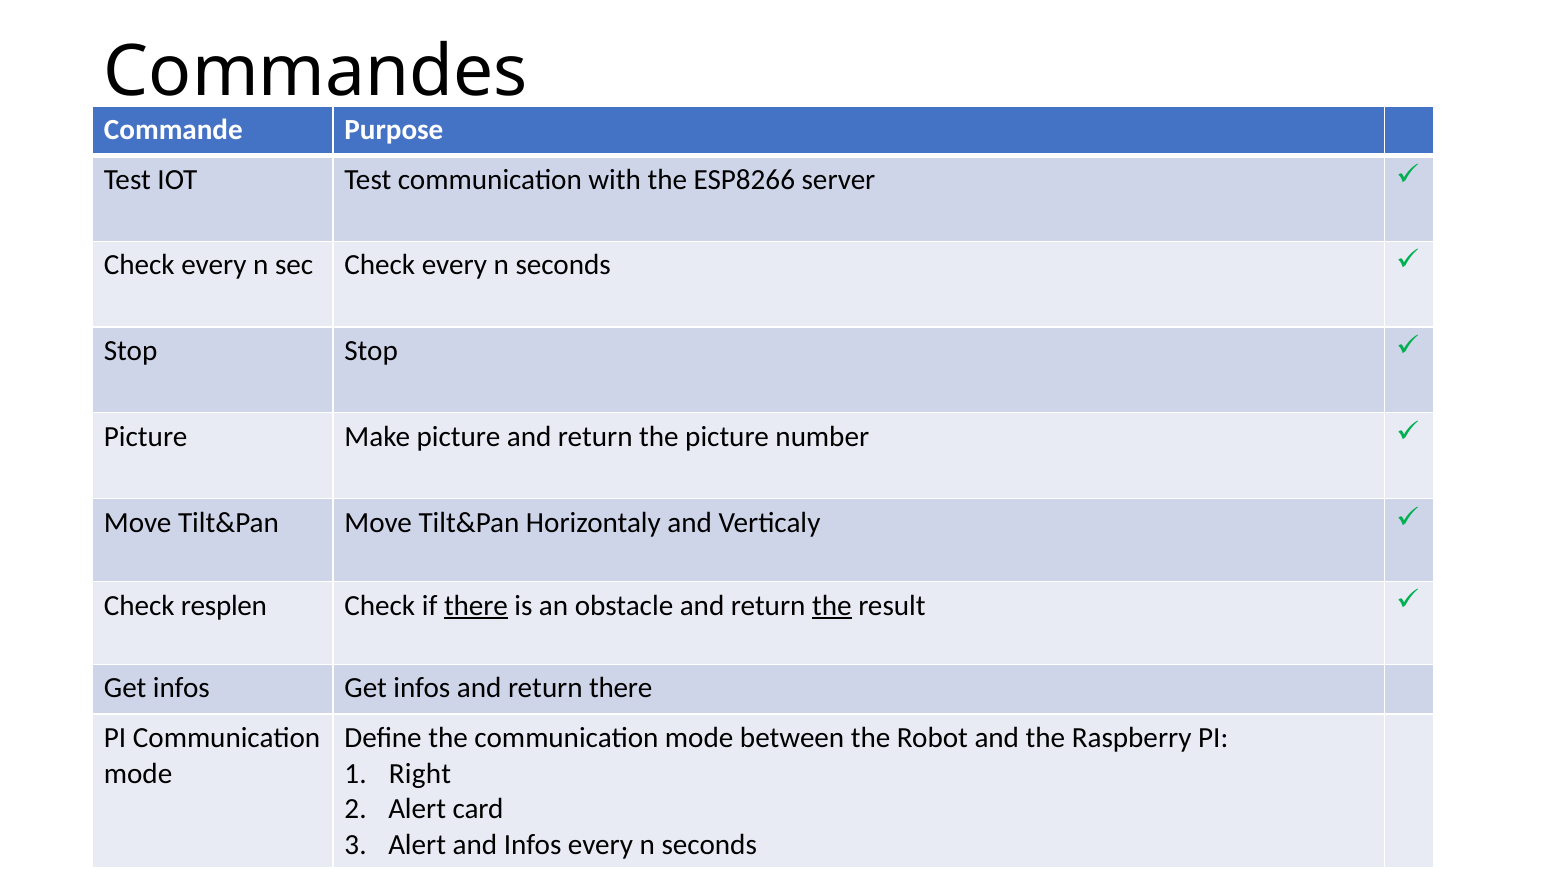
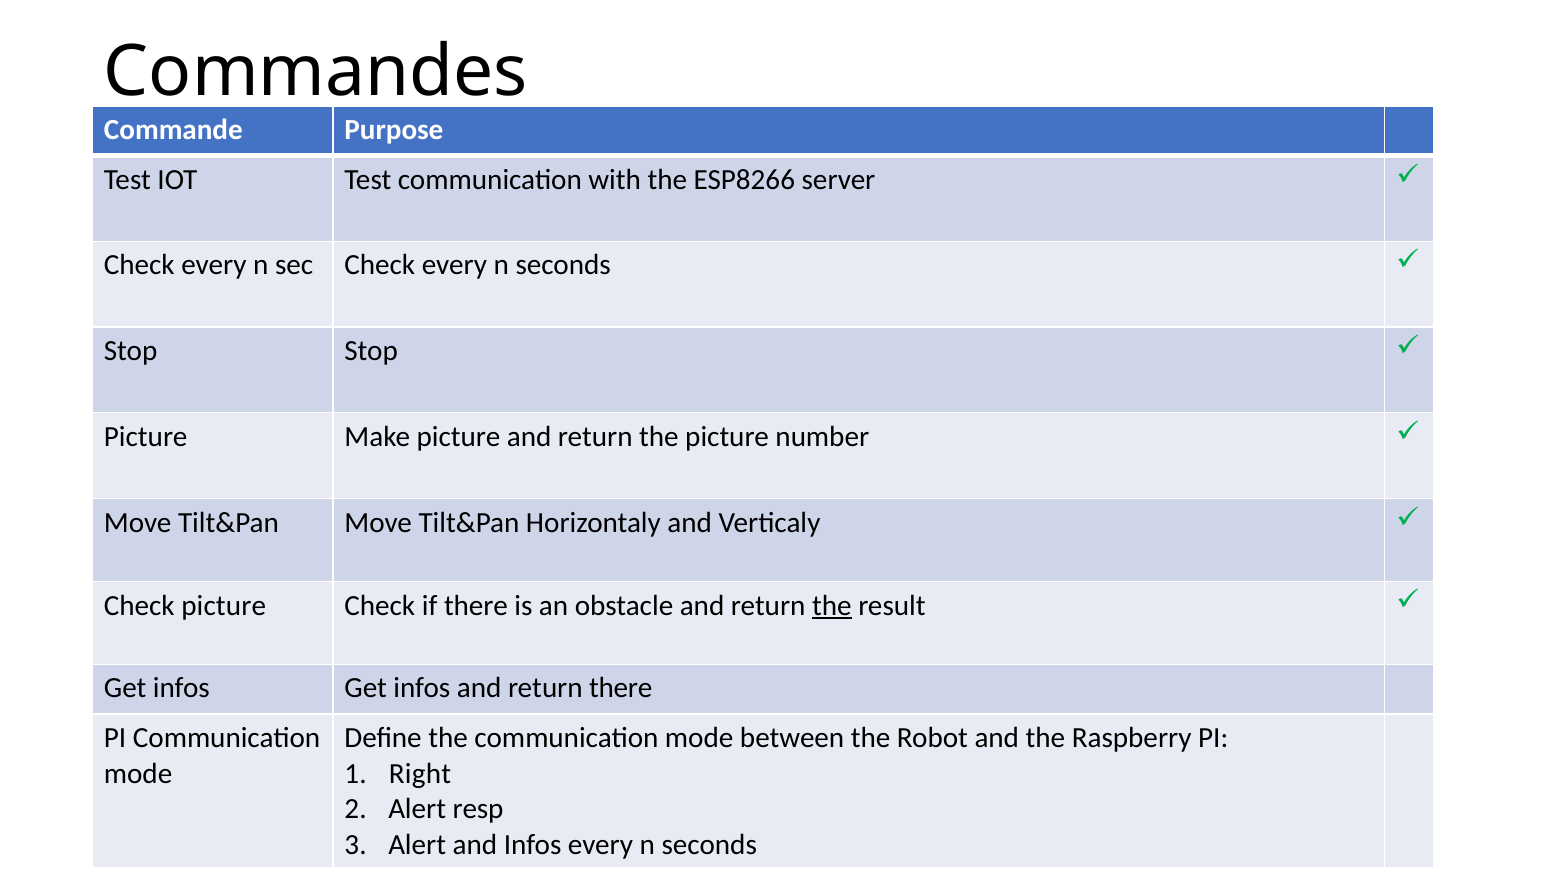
Check resplen: resplen -> picture
there at (476, 605) underline: present -> none
card: card -> resp
